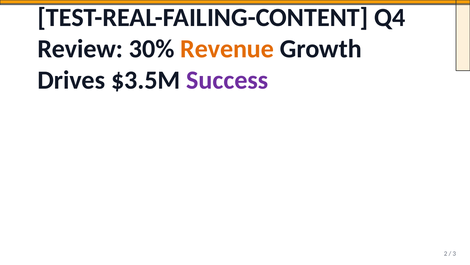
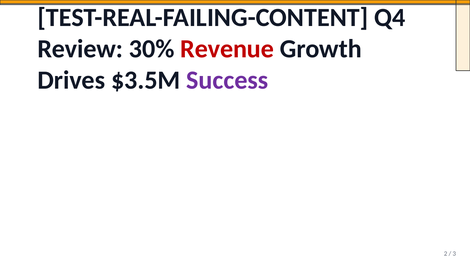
Revenue at (227, 49) colour: orange -> red
